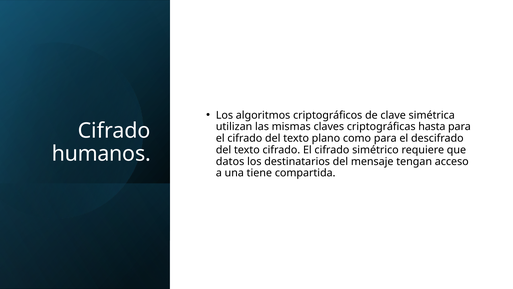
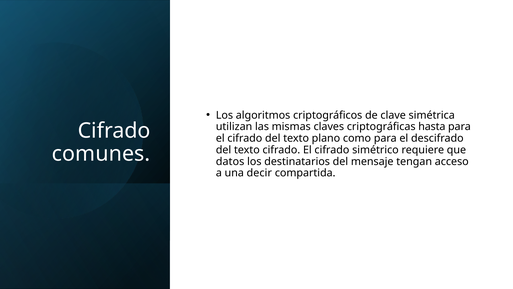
humanos: humanos -> comunes
tiene: tiene -> decir
